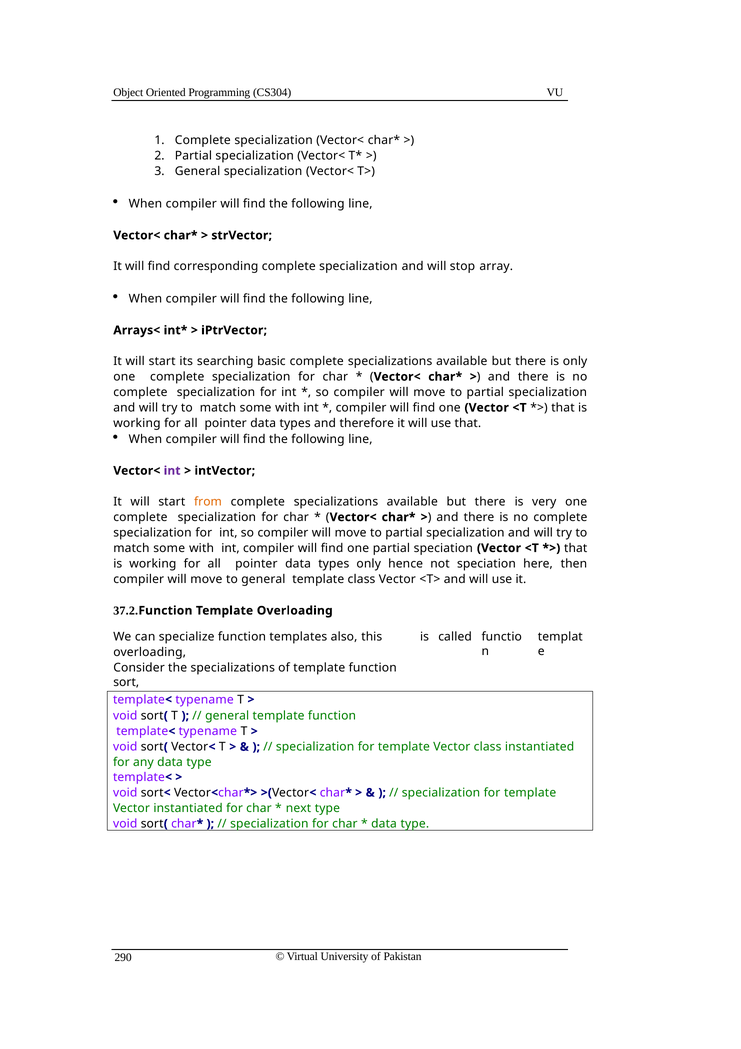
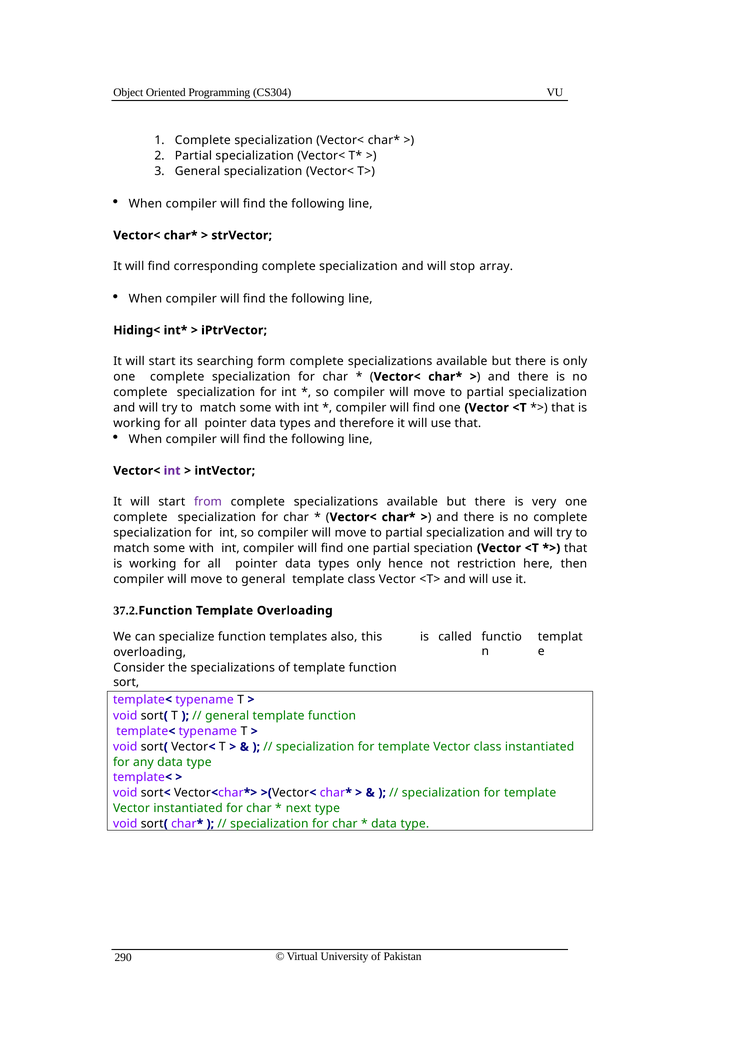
Arrays<: Arrays< -> Hiding<
basic: basic -> form
from colour: orange -> purple
not speciation: speciation -> restriction
